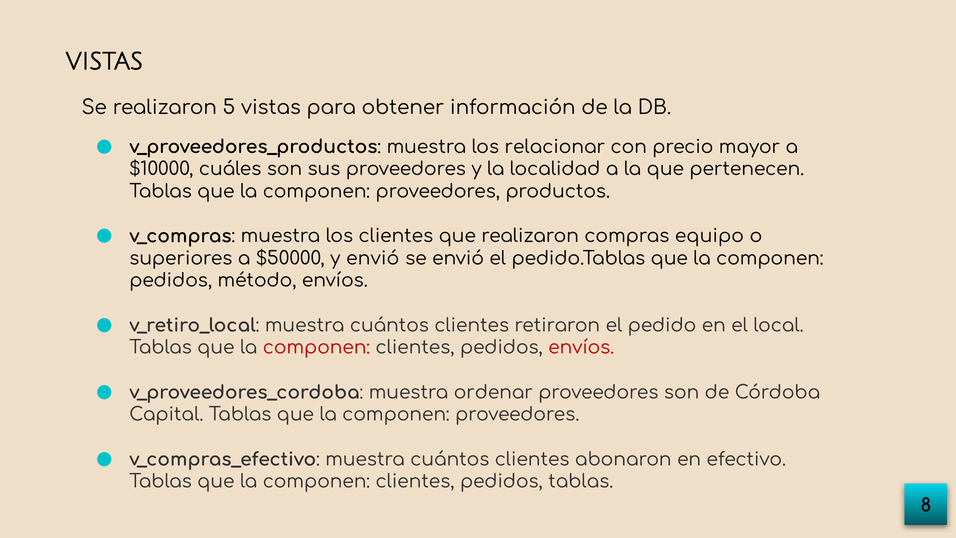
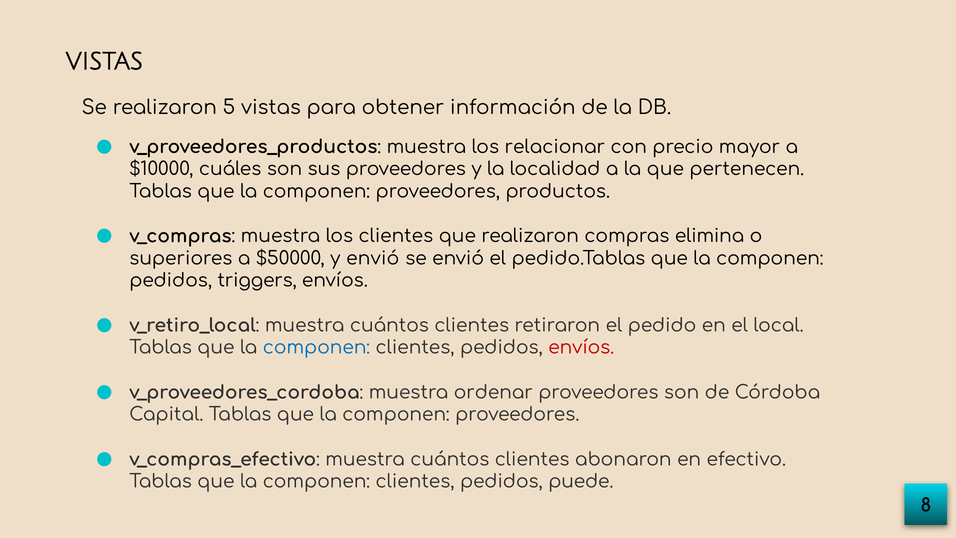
equipo: equipo -> elimina
método: método -> triggers
componen at (316, 348) colour: red -> blue
pedidos tablas: tablas -> puede
